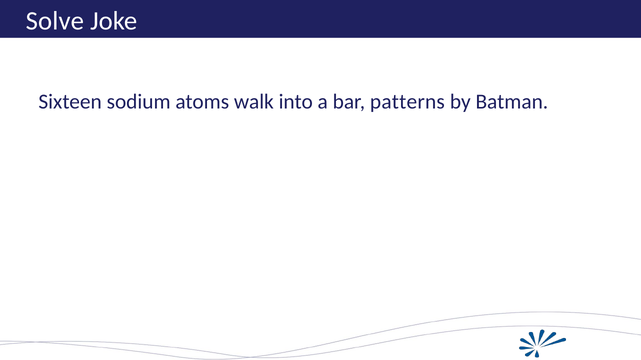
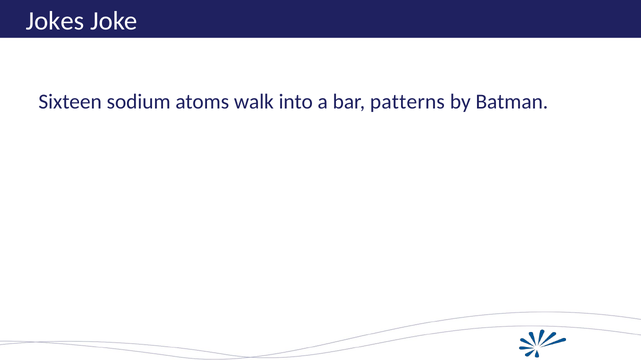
Solve: Solve -> Jokes
